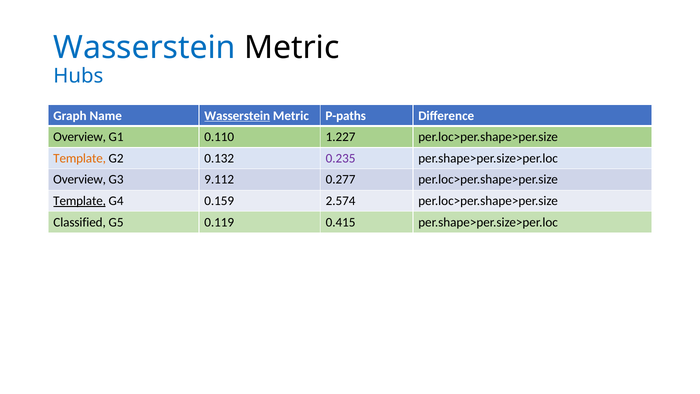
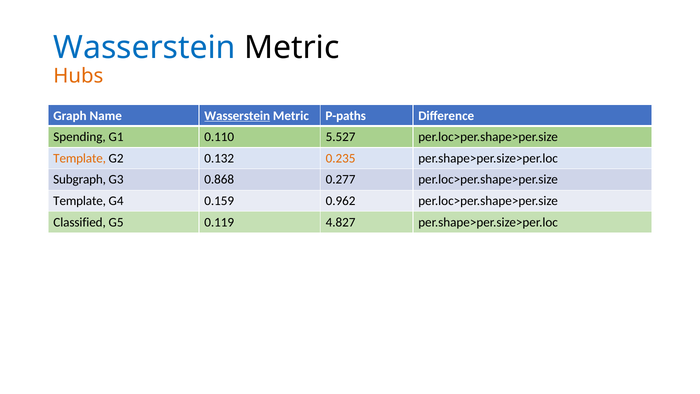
Hubs colour: blue -> orange
Overview at (80, 137): Overview -> Spending
1.227: 1.227 -> 5.527
0.235 colour: purple -> orange
Overview at (80, 179): Overview -> Subgraph
9.112: 9.112 -> 0.868
Template at (80, 201) underline: present -> none
2.574: 2.574 -> 0.962
0.415: 0.415 -> 4.827
